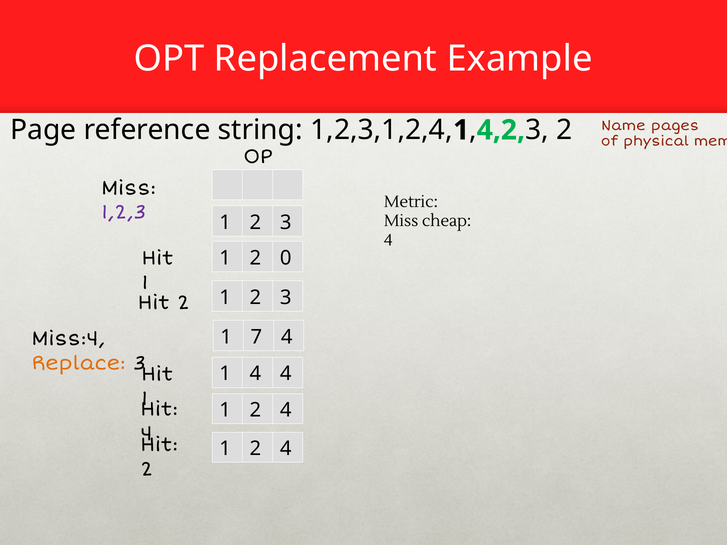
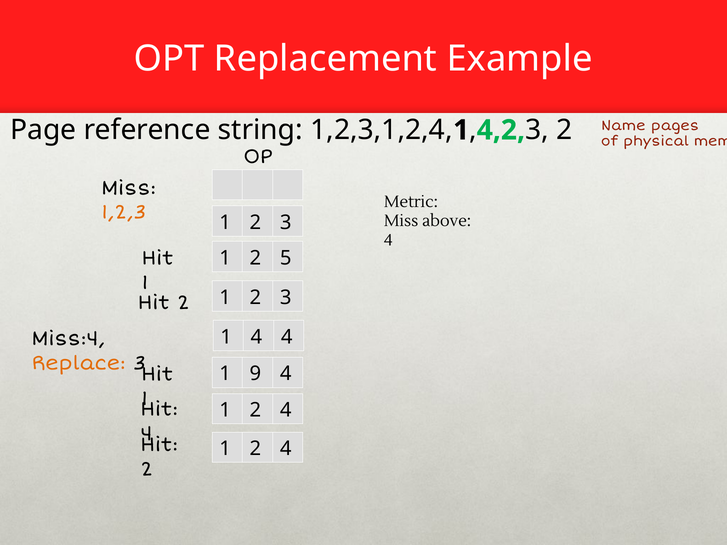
1,2,3 colour: purple -> orange
cheap: cheap -> above
0: 0 -> 5
1 7: 7 -> 4
1 4: 4 -> 9
